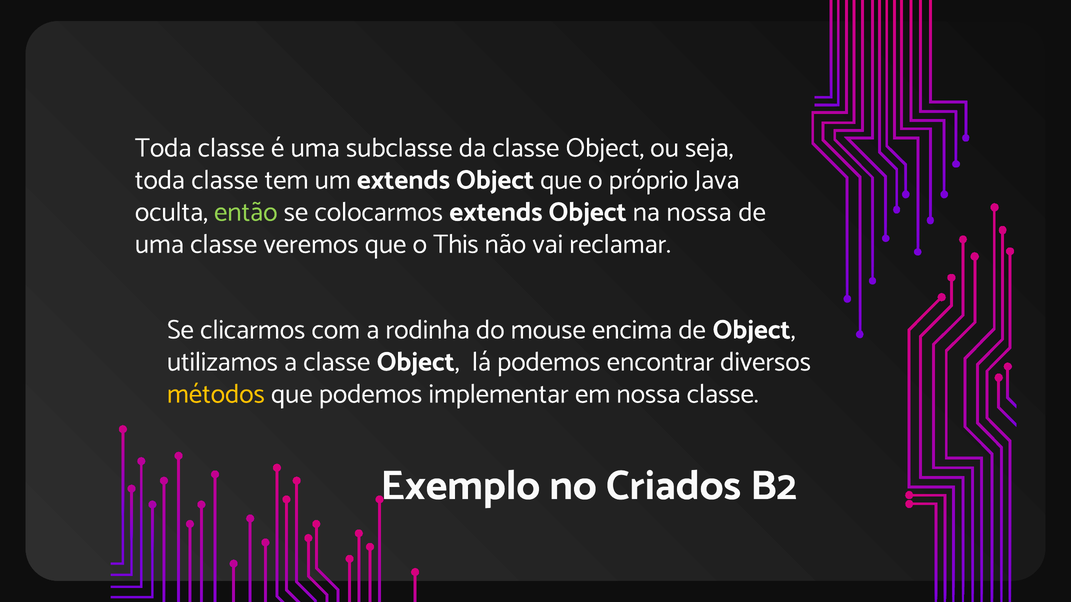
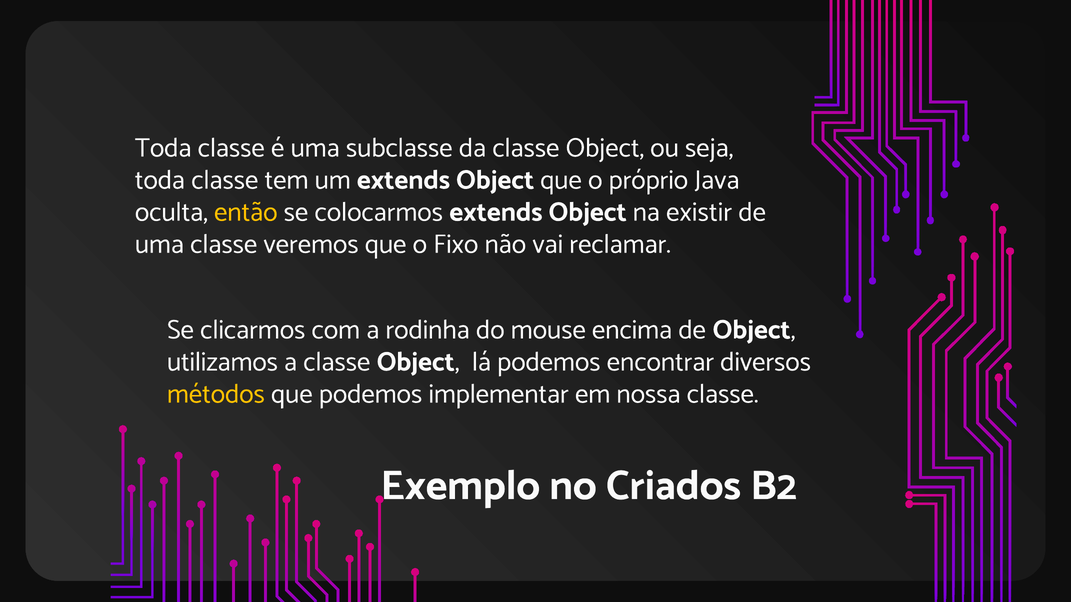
então colour: light green -> yellow
na nossa: nossa -> existir
This: This -> Fixo
